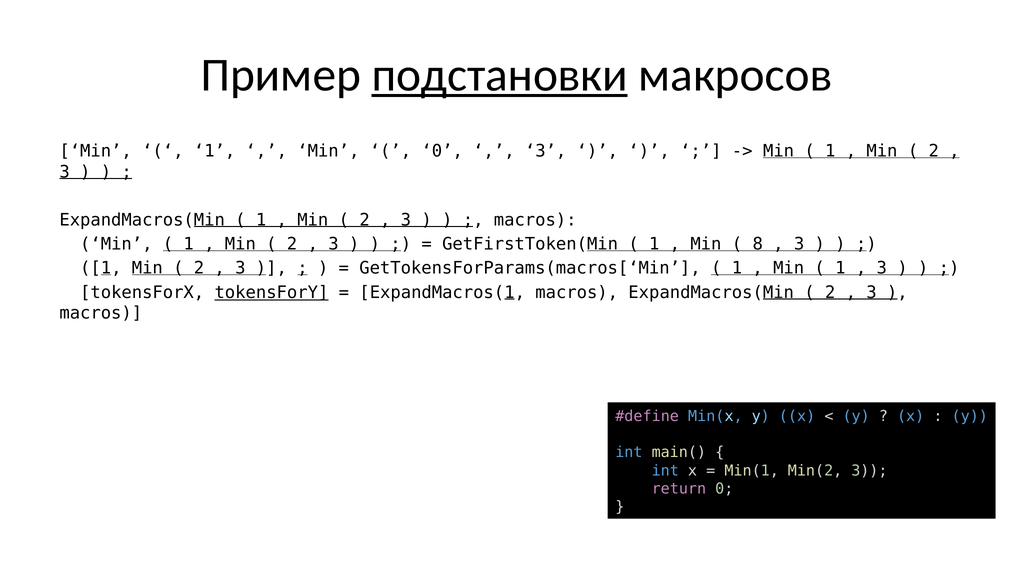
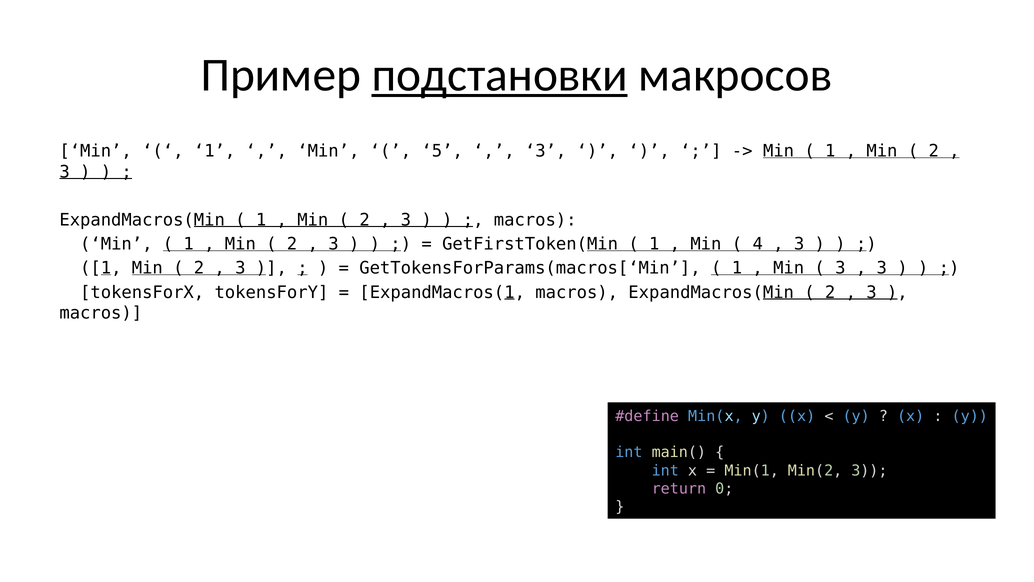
0 at (442, 151): 0 -> 5
8: 8 -> 4
1 at (840, 268): 1 -> 3
tokensForY at (271, 292) underline: present -> none
